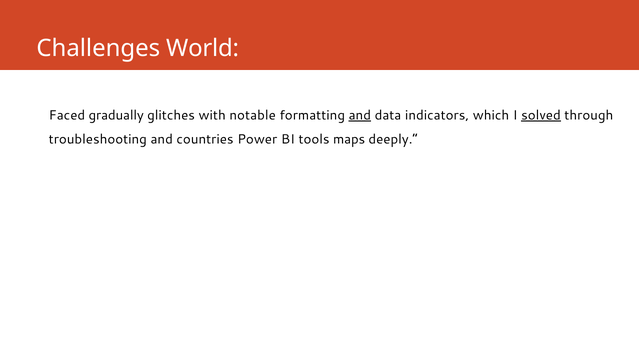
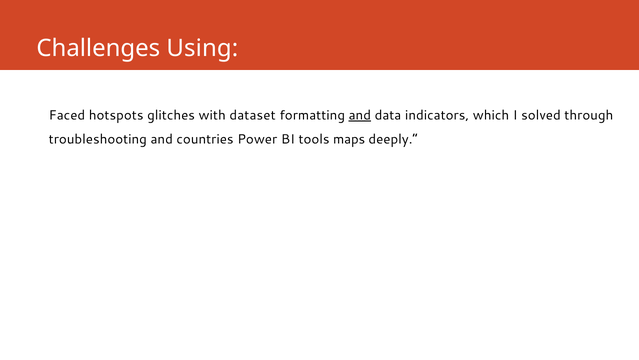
World: World -> Using
gradually: gradually -> hotspots
notable: notable -> dataset
solved underline: present -> none
